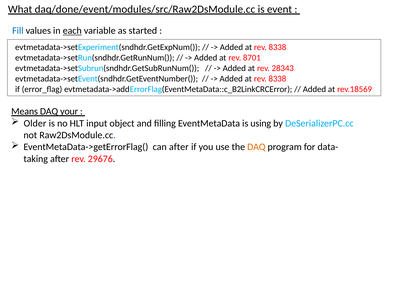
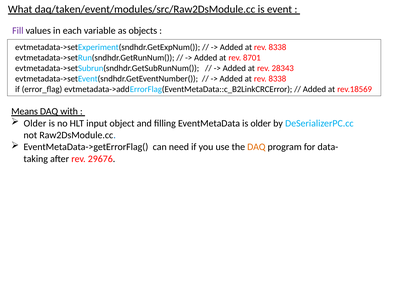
daq/done/event/modules/src/Raw2DsModule.cc: daq/done/event/modules/src/Raw2DsModule.cc -> daq/taken/event/modules/src/Raw2DsModule.cc
Fill colour: blue -> purple
each underline: present -> none
started: started -> objects
your: your -> with
is using: using -> older
can after: after -> need
